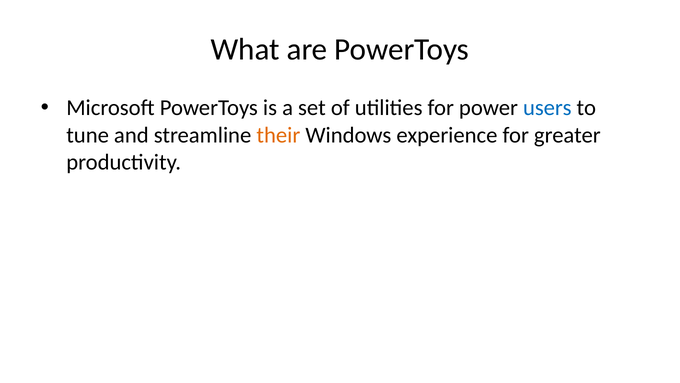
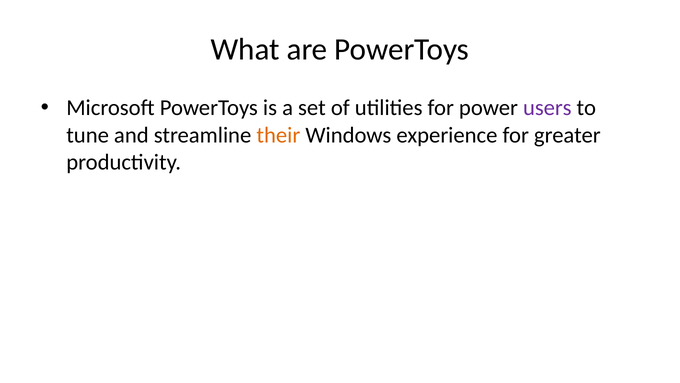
users colour: blue -> purple
